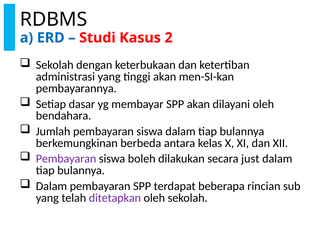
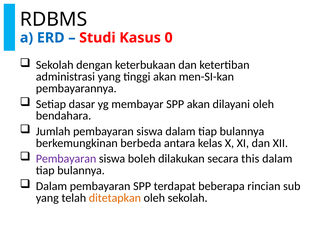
2: 2 -> 0
just: just -> this
ditetapkan colour: purple -> orange
